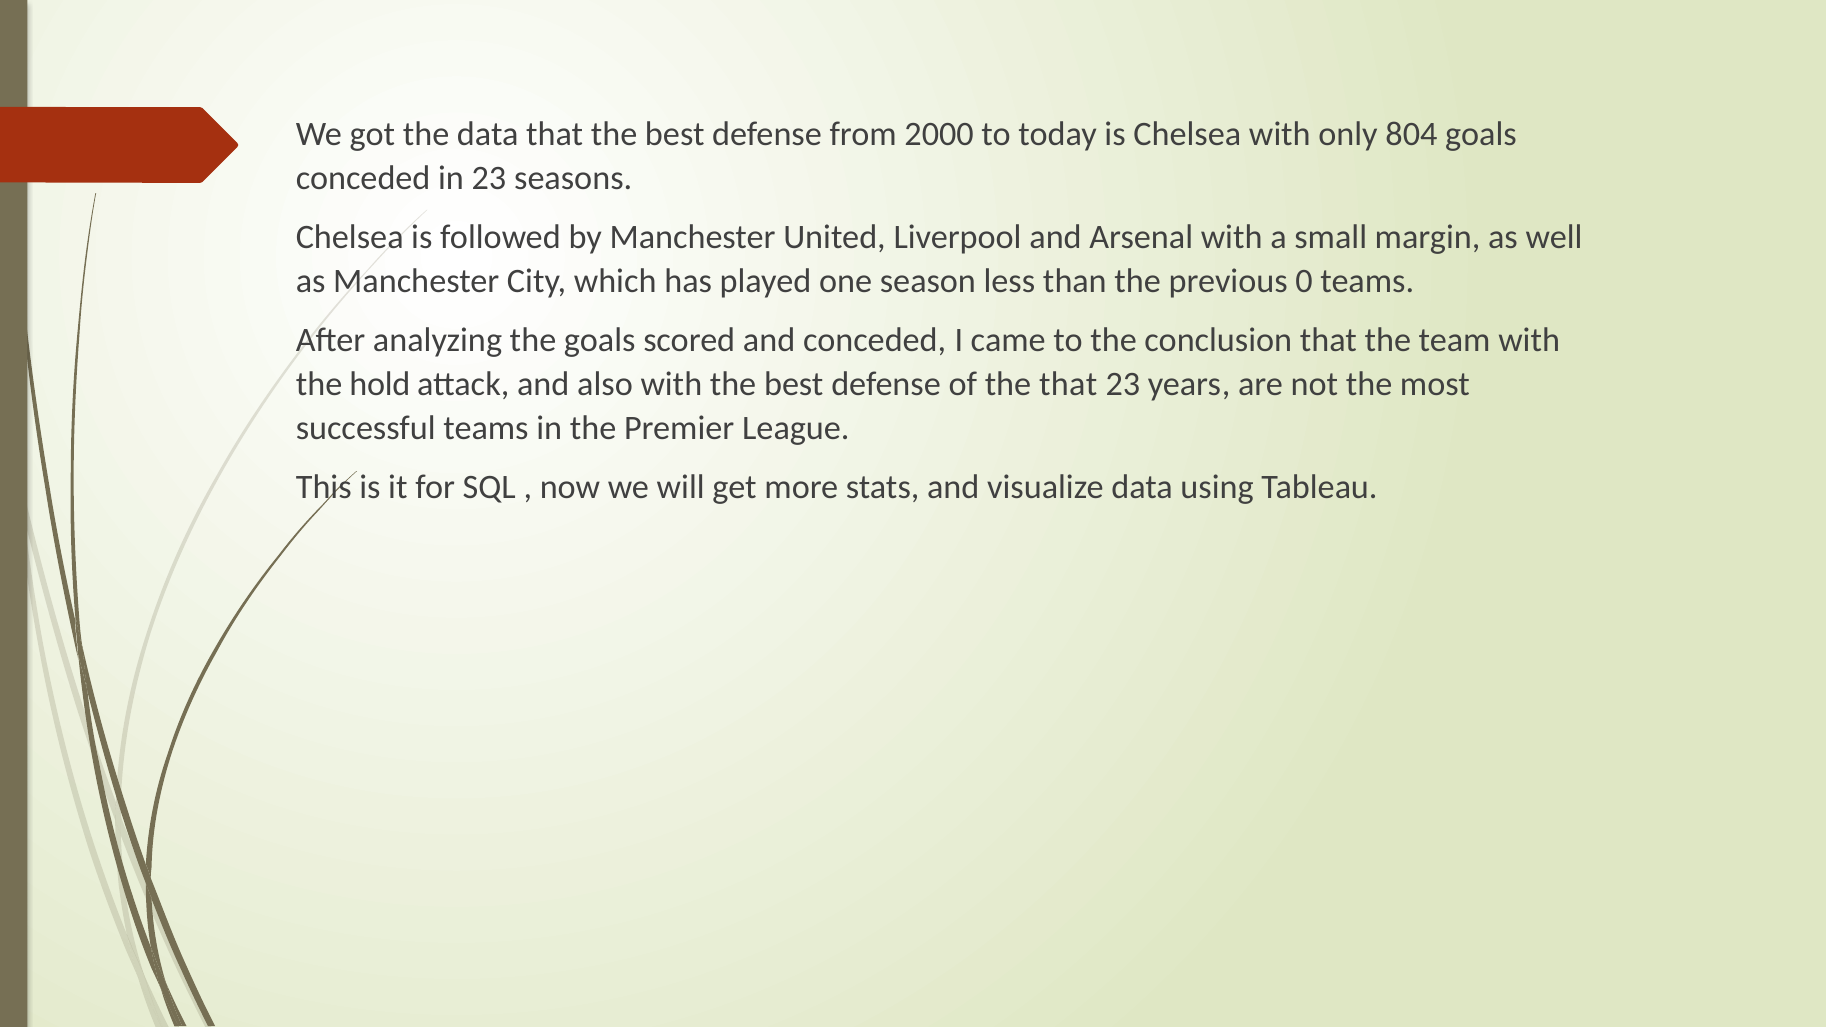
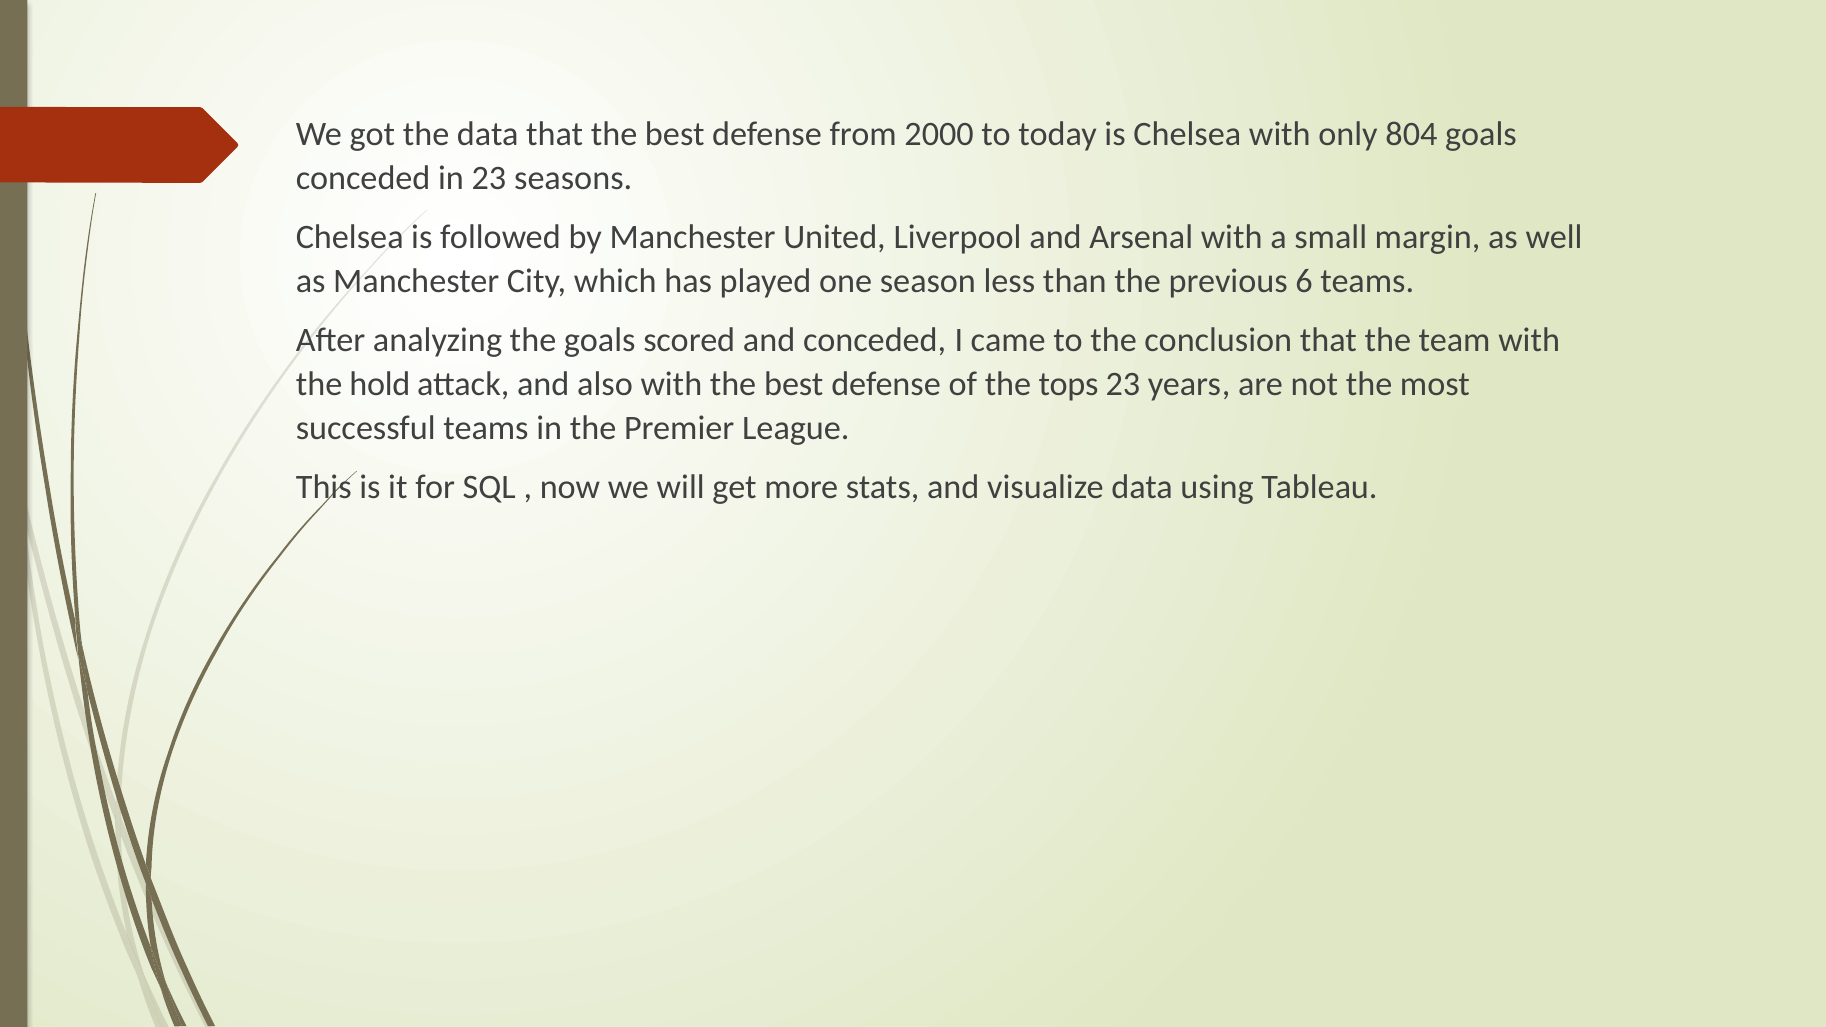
0: 0 -> 6
the that: that -> tops
